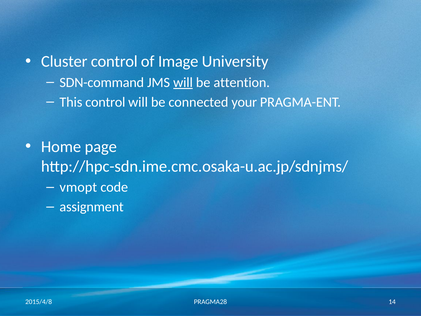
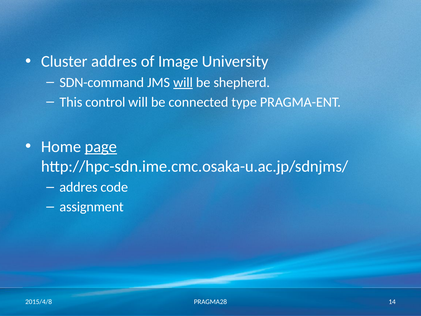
Cluster control: control -> addres
attention: attention -> shepherd
your: your -> type
page underline: none -> present
vmopt at (78, 187): vmopt -> addres
